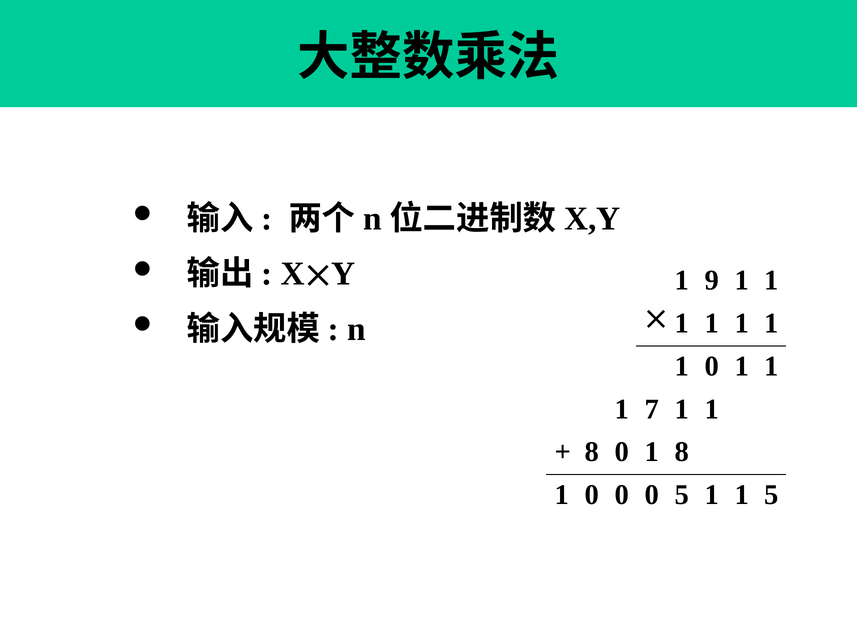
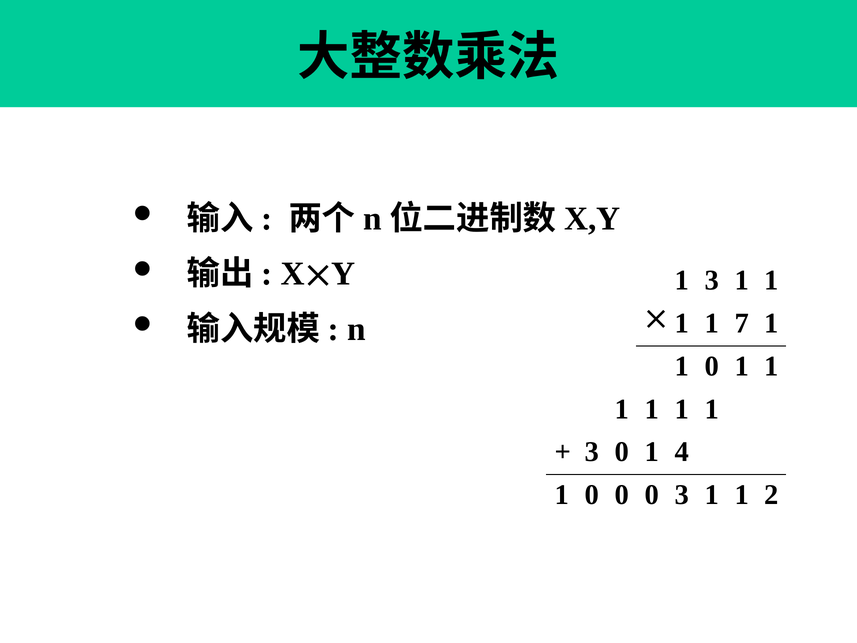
1 9: 9 -> 3
1 at (742, 323): 1 -> 7
7 at (652, 409): 7 -> 1
8 at (592, 452): 8 -> 3
1 8: 8 -> 4
0 5: 5 -> 3
1 5: 5 -> 2
